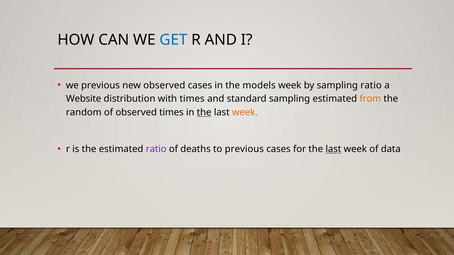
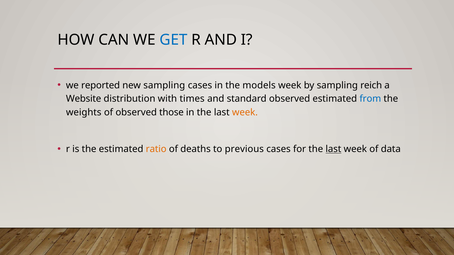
we previous: previous -> reported
new observed: observed -> sampling
sampling ratio: ratio -> reich
standard sampling: sampling -> observed
from colour: orange -> blue
random: random -> weights
observed times: times -> those
the at (204, 113) underline: present -> none
ratio at (156, 149) colour: purple -> orange
